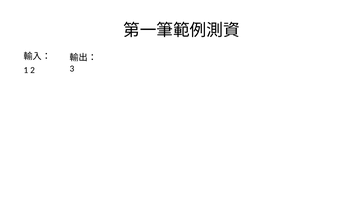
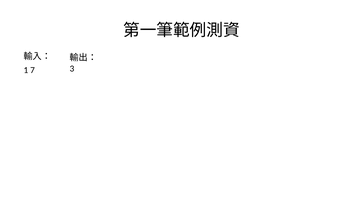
2: 2 -> 7
